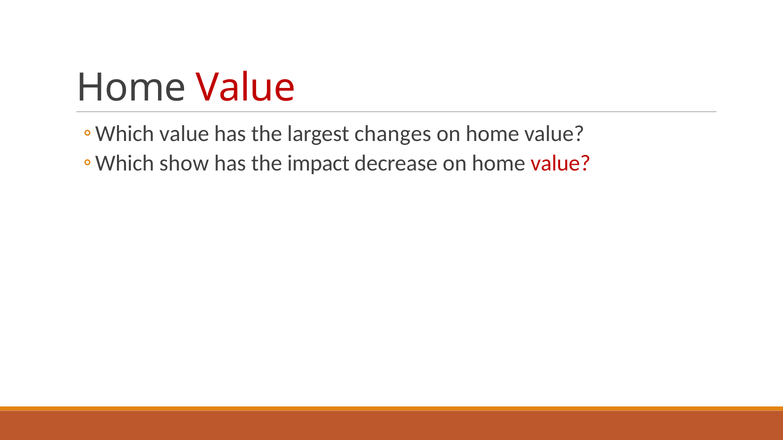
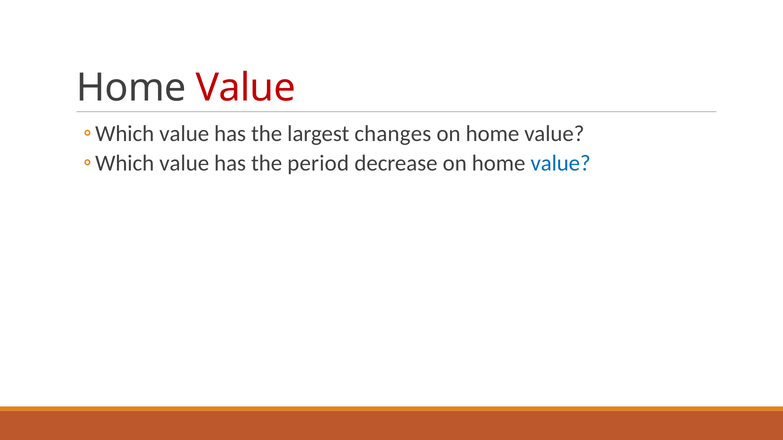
show at (184, 163): show -> value
impact: impact -> period
value at (561, 163) colour: red -> blue
